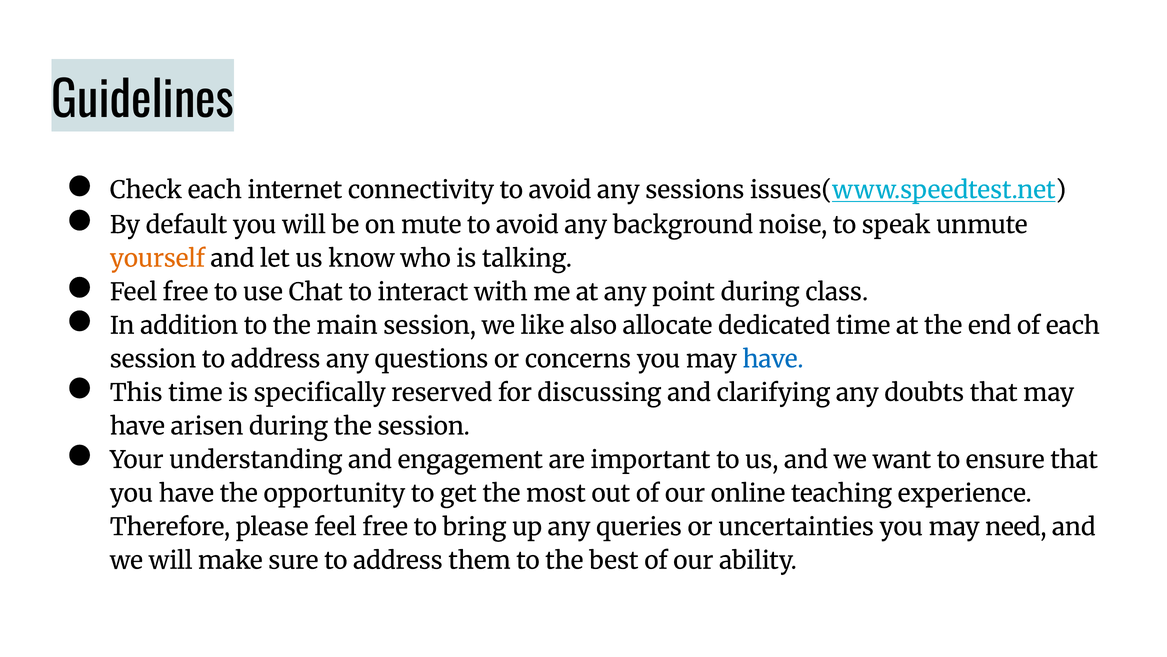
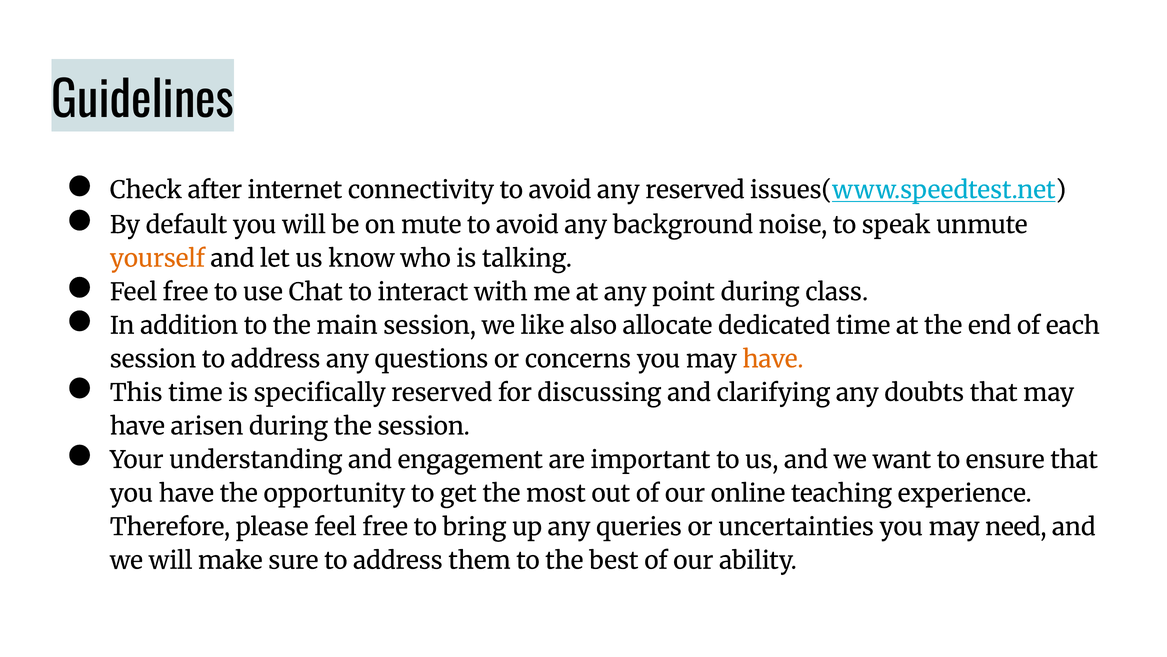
Check each: each -> after
any sessions: sessions -> reserved
have at (773, 359) colour: blue -> orange
